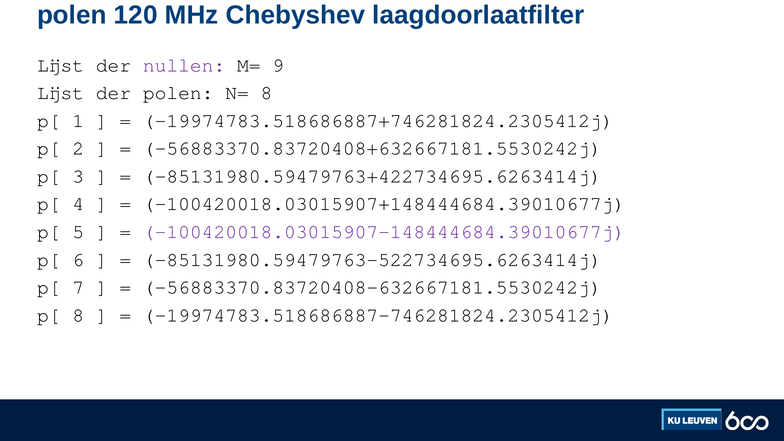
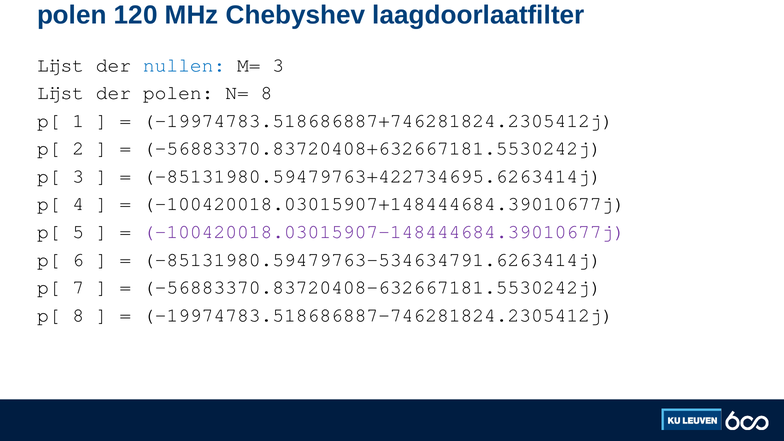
nullen colour: purple -> blue
M= 9: 9 -> 3
-85131980.59479763-522734695.6263414j: -85131980.59479763-522734695.6263414j -> -85131980.59479763-534634791.6263414j
